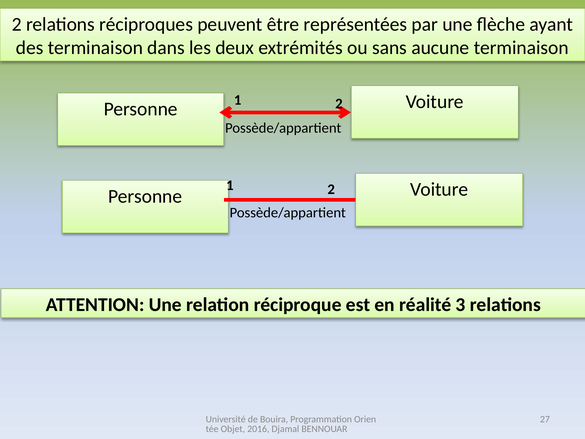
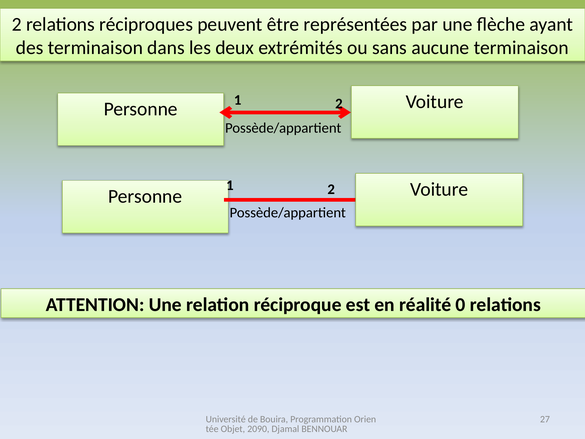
3: 3 -> 0
2016: 2016 -> 2090
